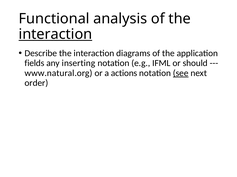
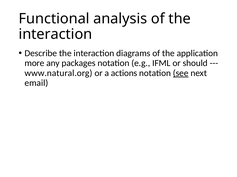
interaction at (55, 34) underline: present -> none
fields: fields -> more
inserting: inserting -> packages
order: order -> email
